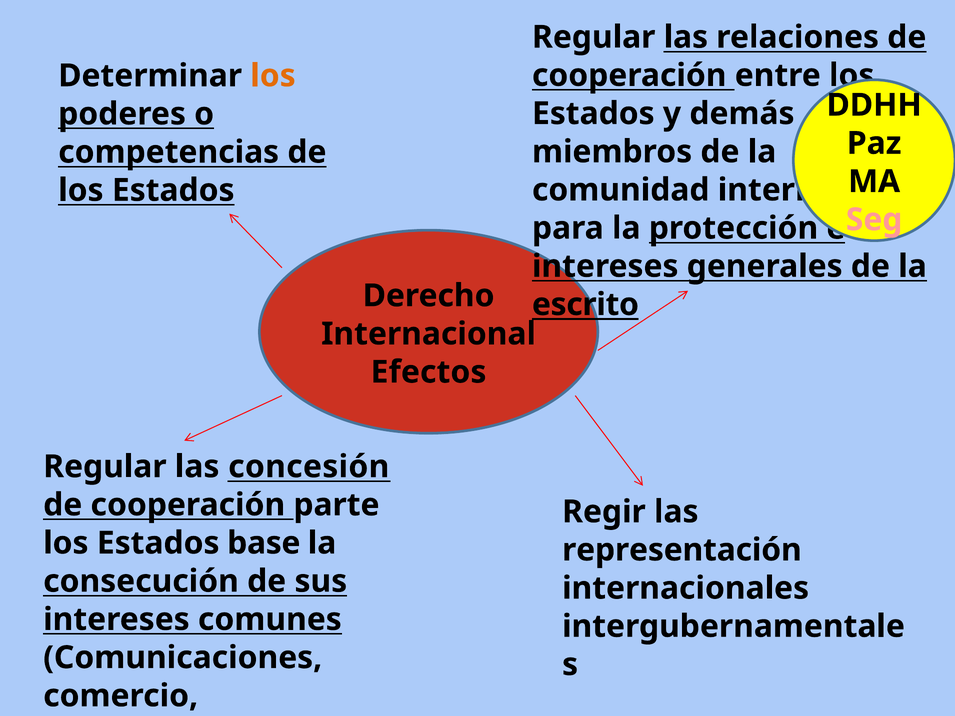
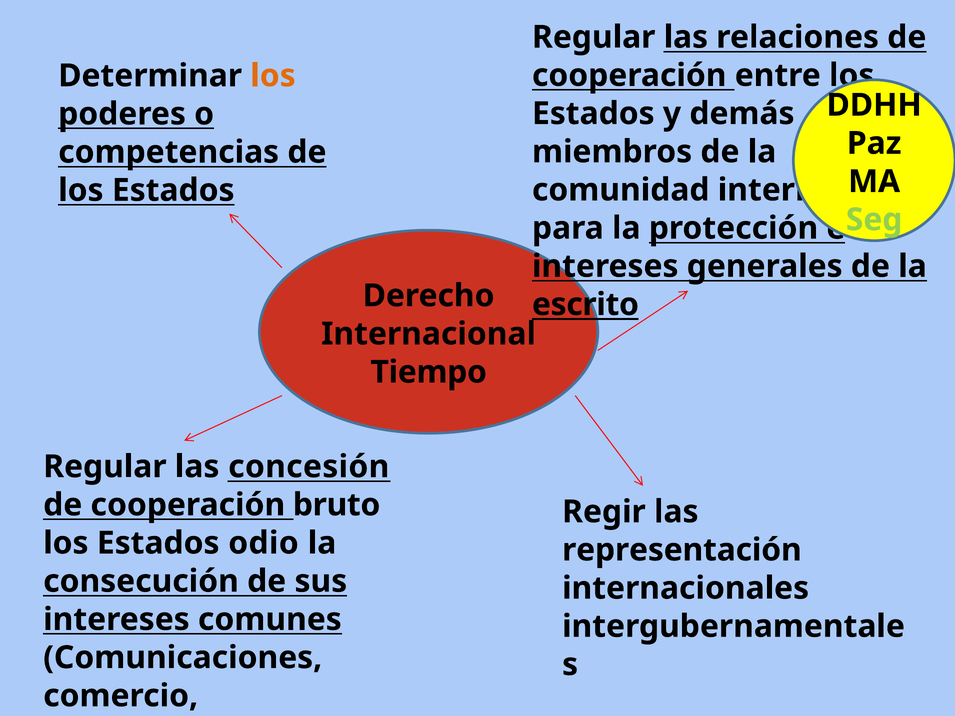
Seg colour: pink -> light green
Efectos: Efectos -> Tiempo
parte: parte -> bruto
base: base -> odio
